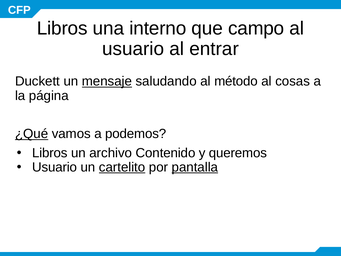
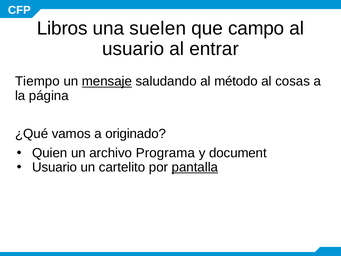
interno: interno -> suelen
Duckett: Duckett -> Tiempo
¿Qué underline: present -> none
podemos: podemos -> originado
Libros at (50, 153): Libros -> Quien
Contenido: Contenido -> Programa
queremos: queremos -> document
cartelito underline: present -> none
